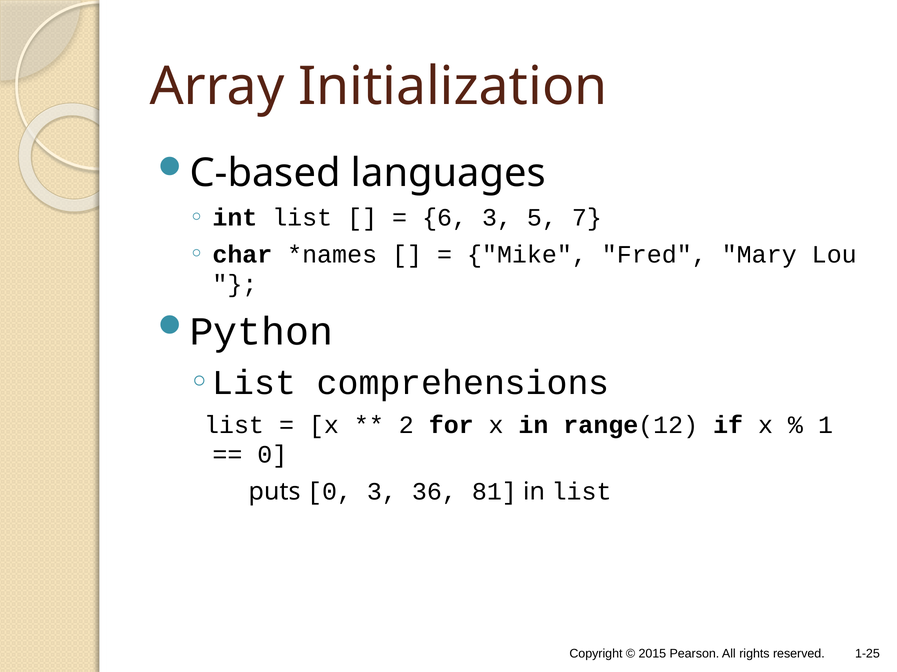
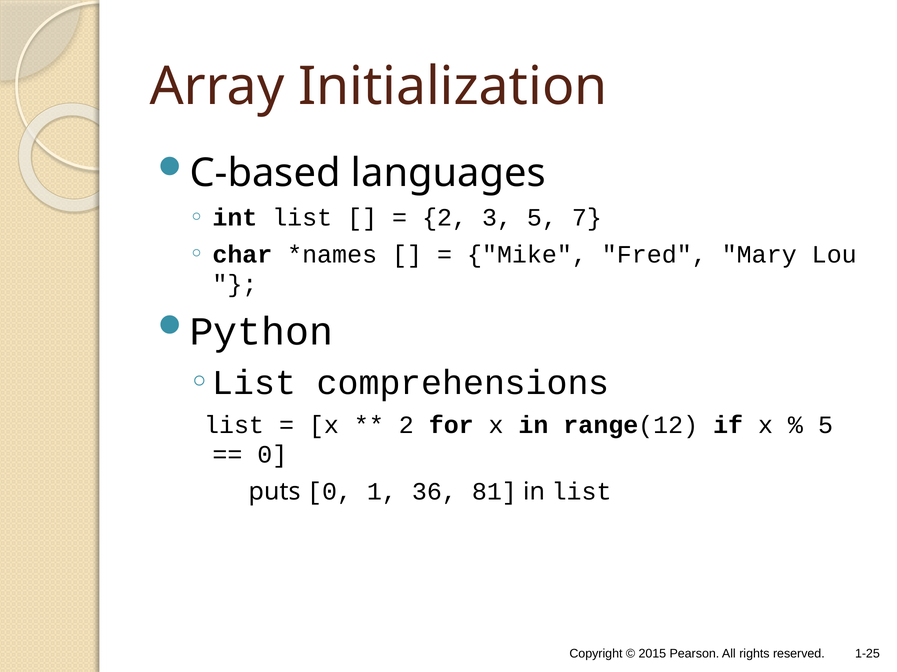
6 at (445, 218): 6 -> 2
1 at (825, 425): 1 -> 5
0 3: 3 -> 1
